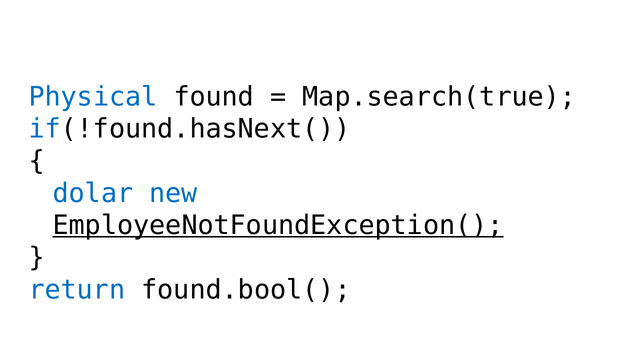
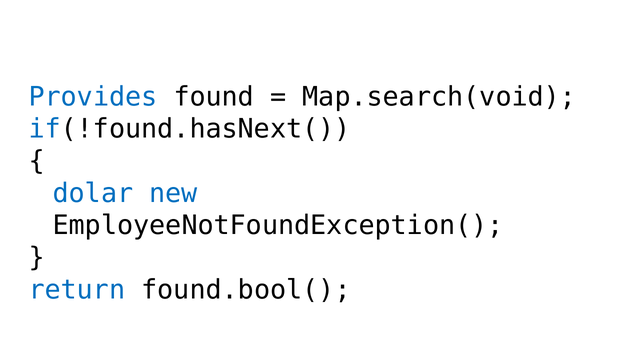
Physical: Physical -> Provides
Map.search(true: Map.search(true -> Map.search(void
EmployeeNotFoundException( underline: present -> none
